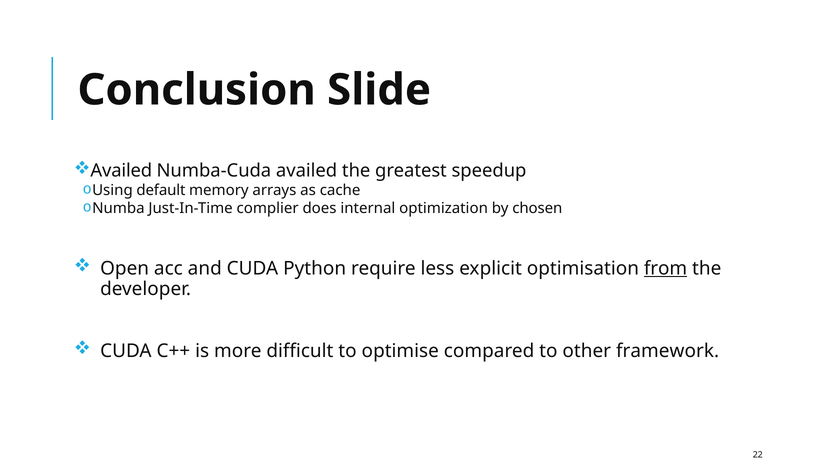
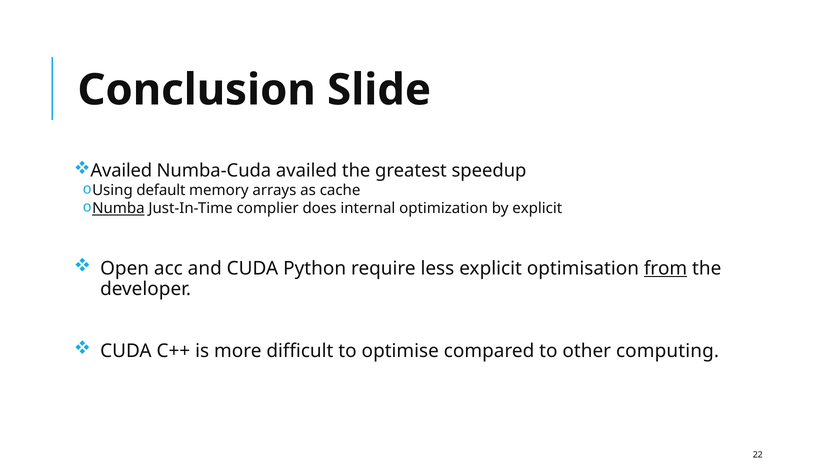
Numba underline: none -> present
by chosen: chosen -> explicit
framework: framework -> computing
